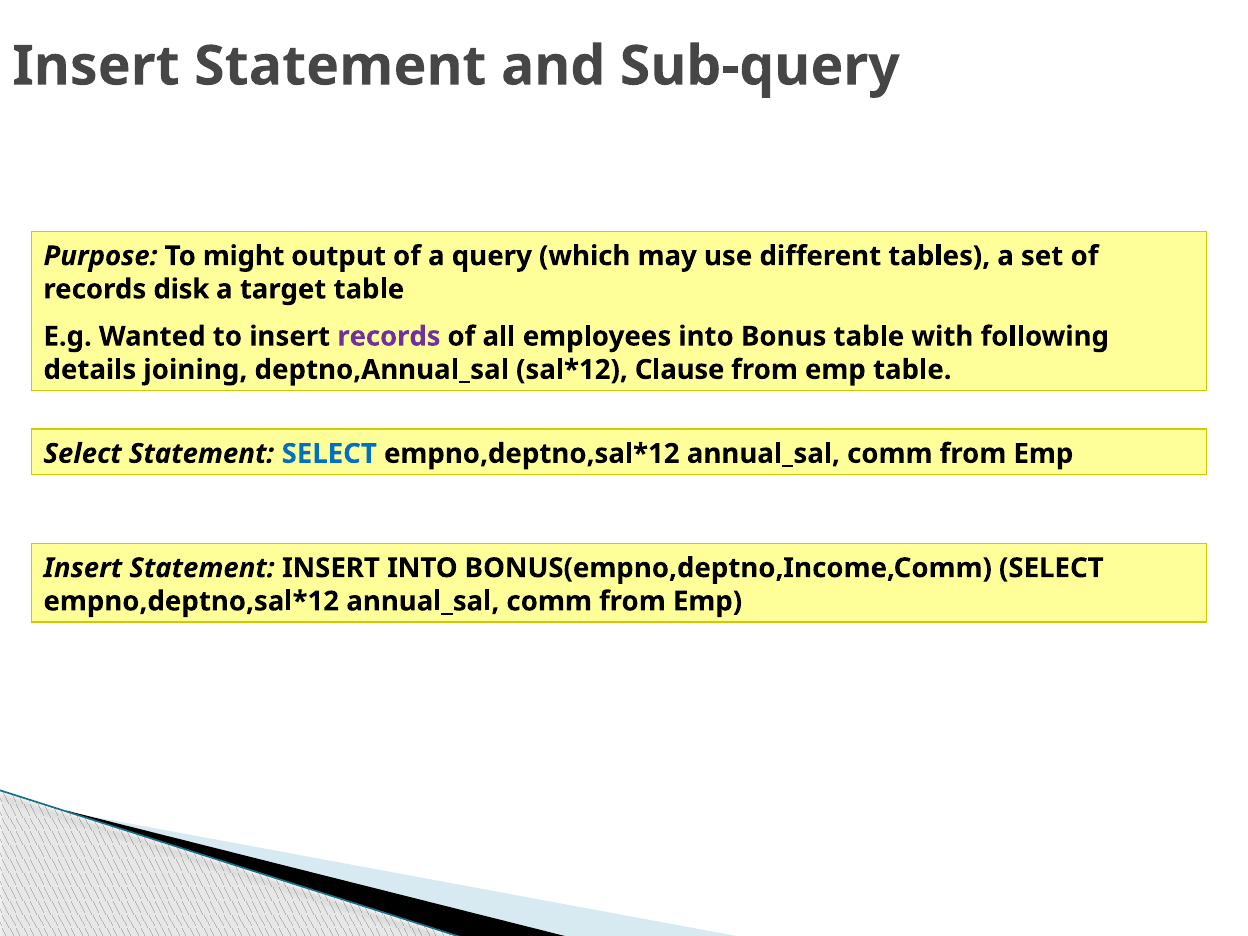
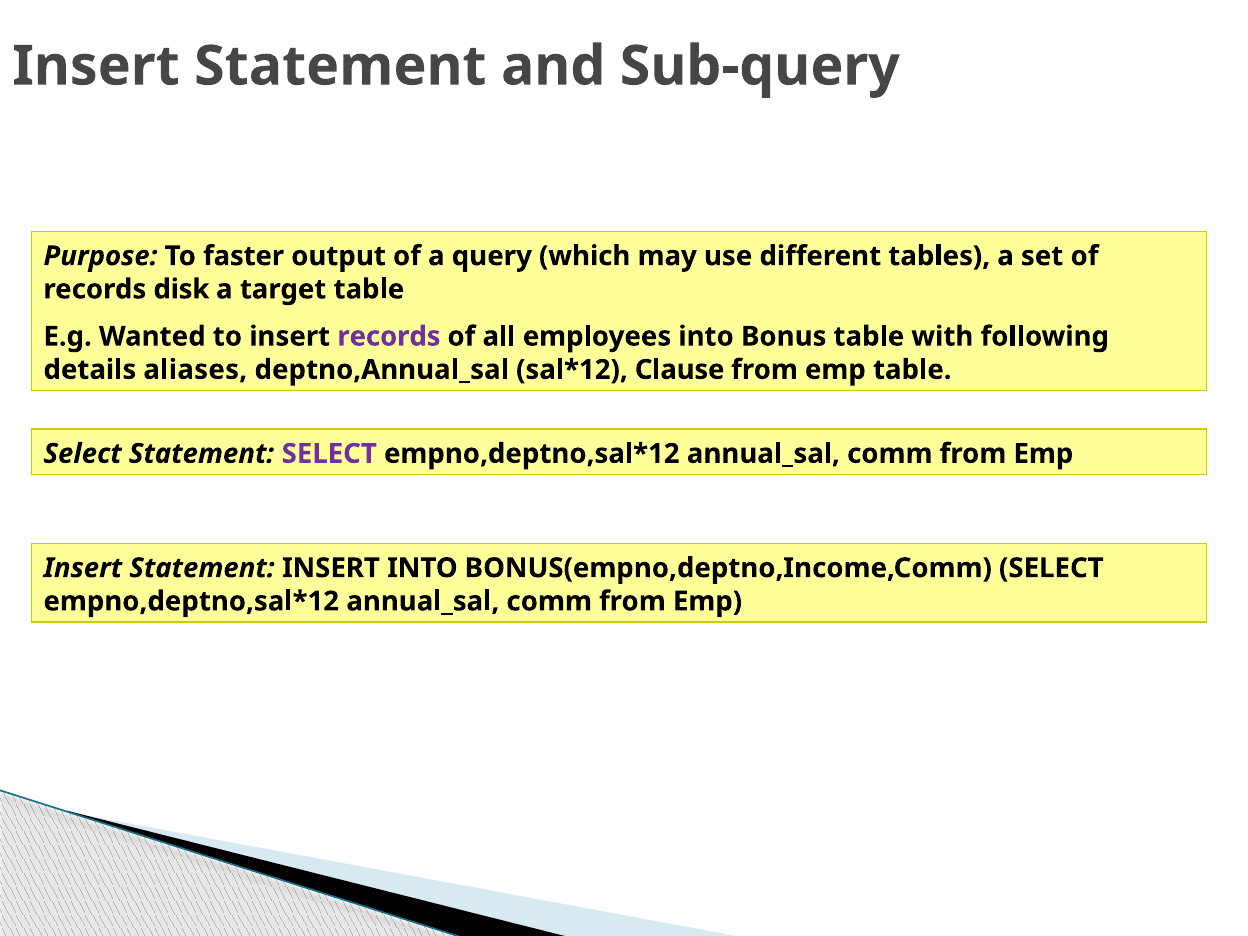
might: might -> faster
joining: joining -> aliases
SELECT at (329, 454) colour: blue -> purple
